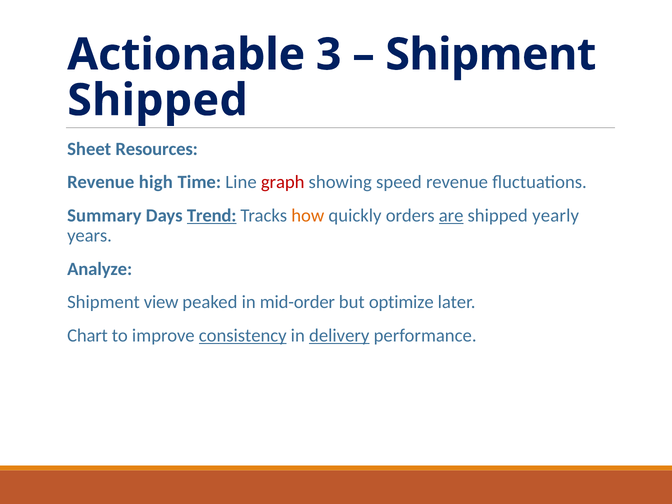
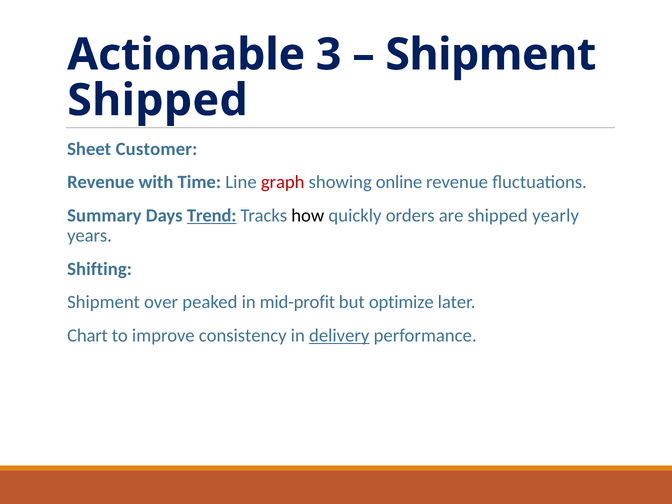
Resources: Resources -> Customer
high: high -> with
speed: speed -> online
how colour: orange -> black
are underline: present -> none
Analyze: Analyze -> Shifting
view: view -> over
mid-order: mid-order -> mid-profit
consistency underline: present -> none
